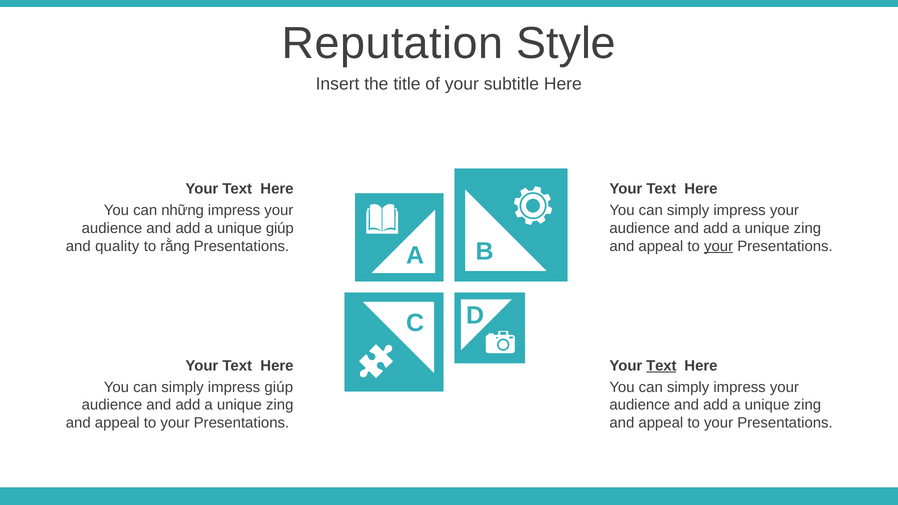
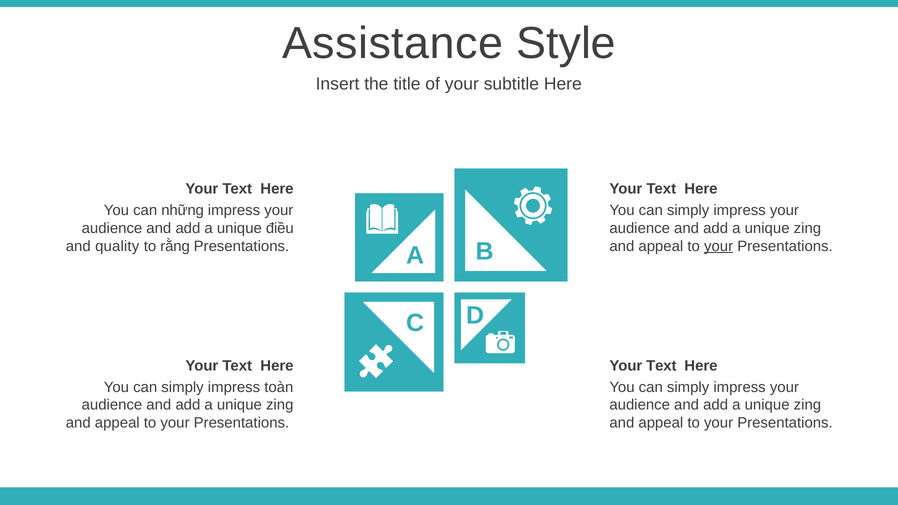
Reputation: Reputation -> Assistance
unique giúp: giúp -> điều
Text at (661, 366) underline: present -> none
impress giúp: giúp -> toàn
